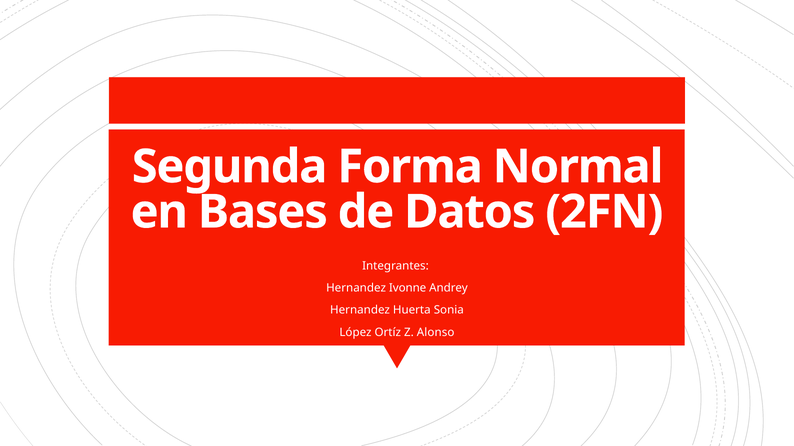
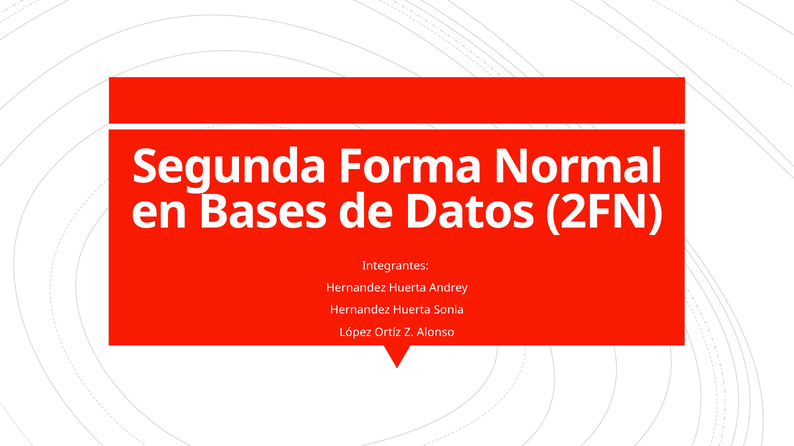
Ivonne at (408, 288): Ivonne -> Huerta
